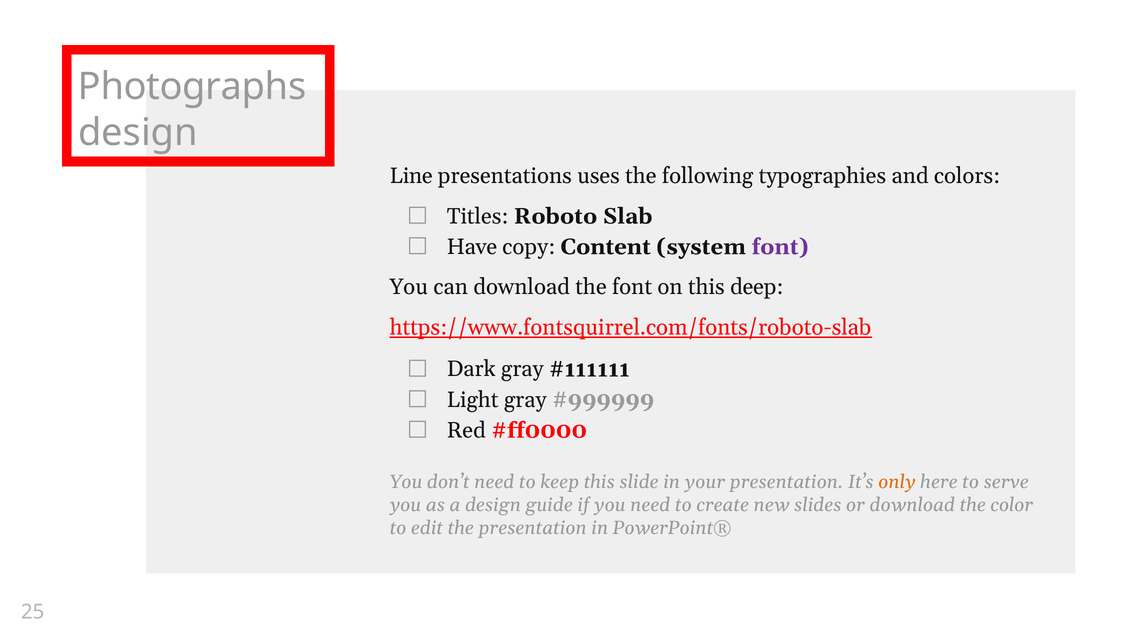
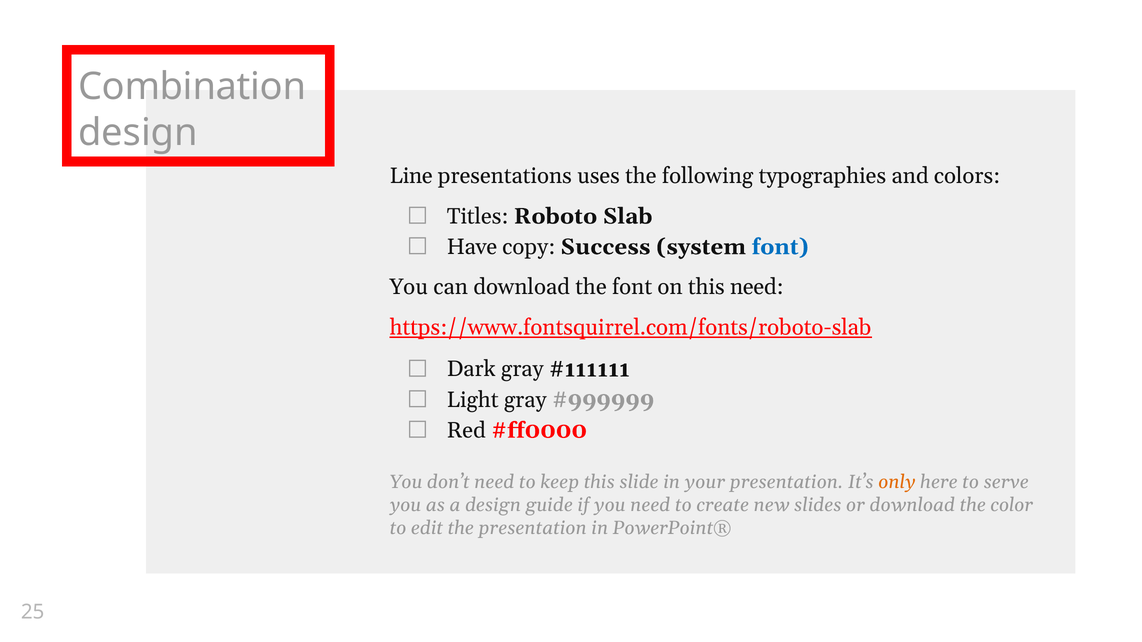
Photographs: Photographs -> Combination
Content: Content -> Success
font at (780, 247) colour: purple -> blue
this deep: deep -> need
